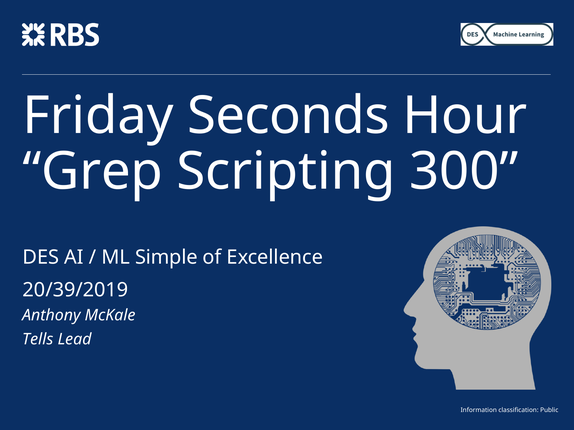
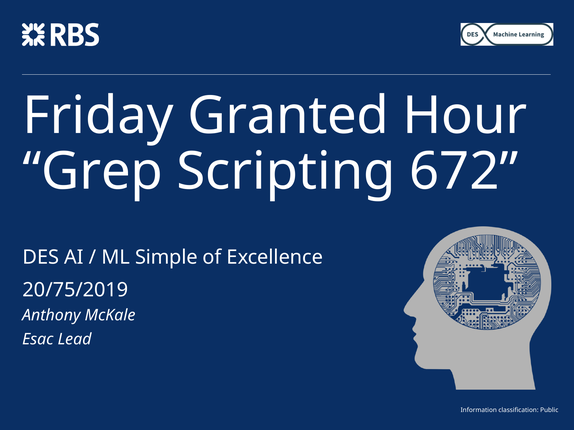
Seconds: Seconds -> Granted
300: 300 -> 672
20/39/2019: 20/39/2019 -> 20/75/2019
Tells: Tells -> Esac
